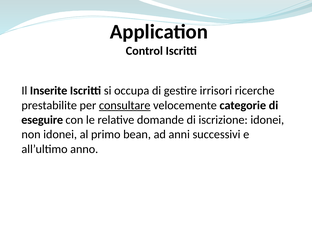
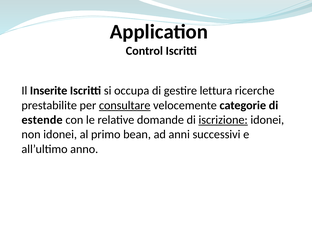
irrisori: irrisori -> lettura
eseguire: eseguire -> estende
iscrizione underline: none -> present
